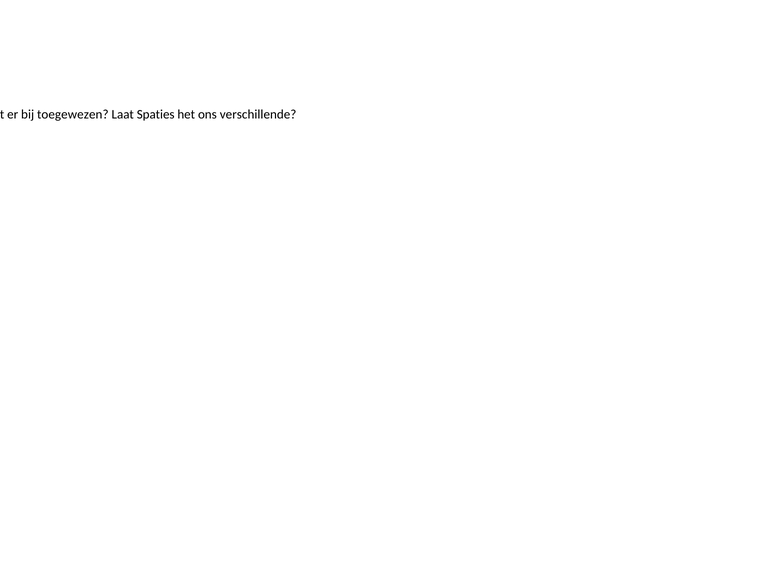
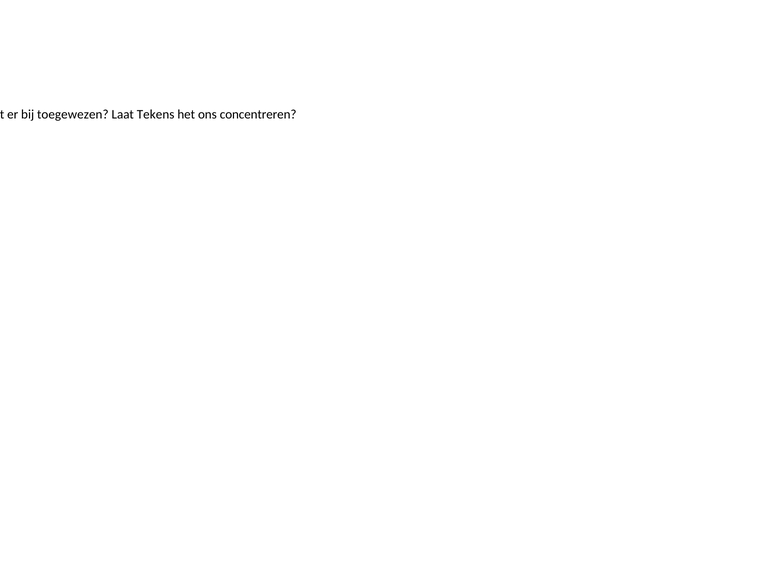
Spaties: Spaties -> Tekens
verschillende: verschillende -> concentreren
